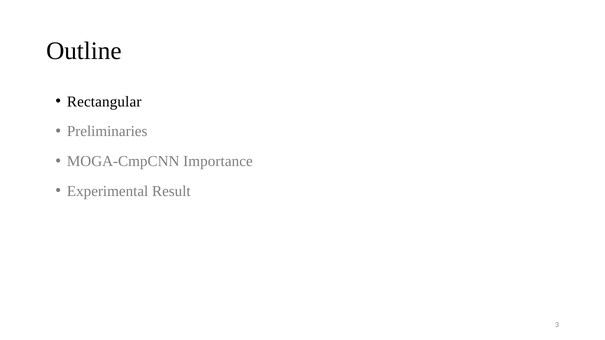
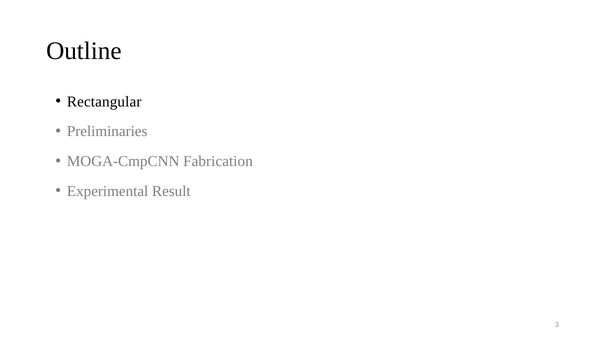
Importance: Importance -> Fabrication
